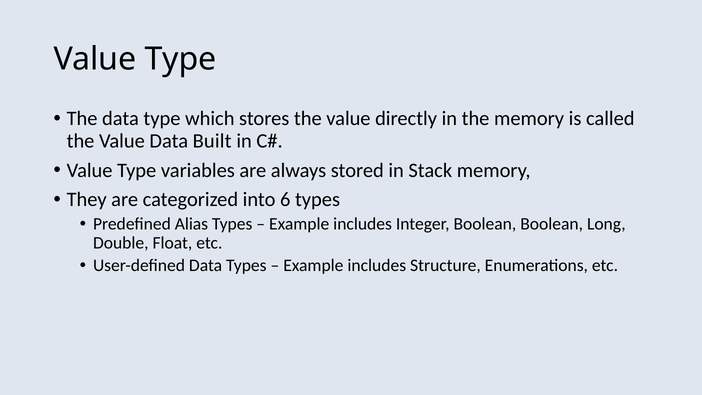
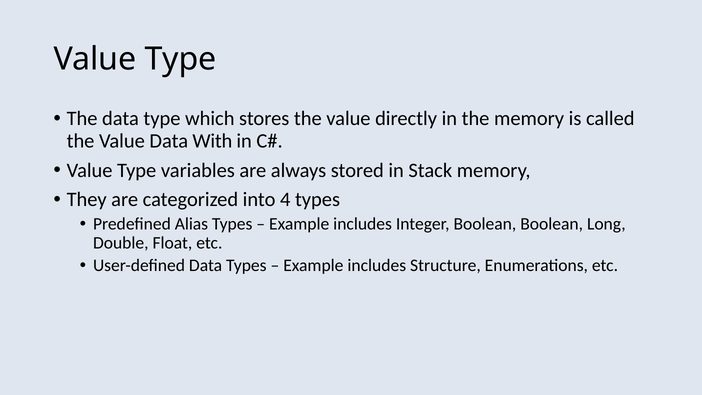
Built: Built -> With
6: 6 -> 4
